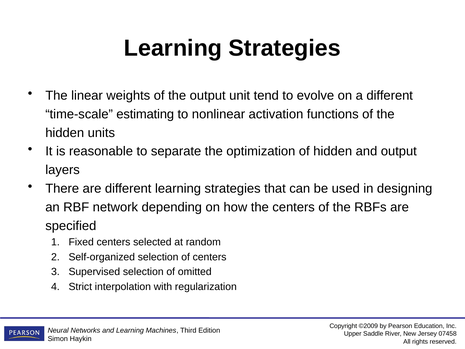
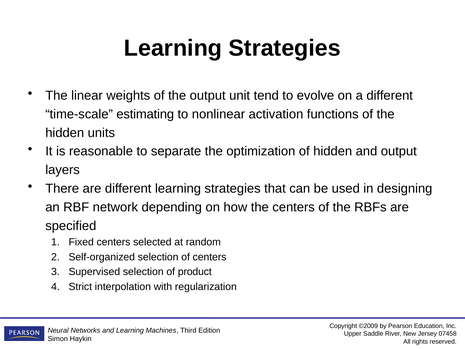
omitted: omitted -> product
